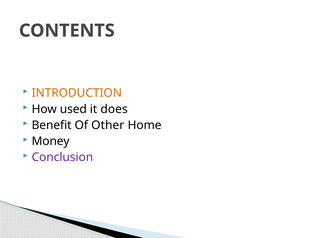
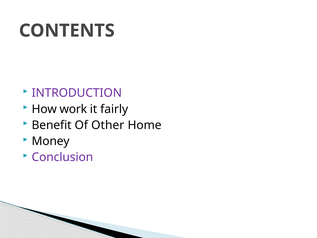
INTRODUCTION colour: orange -> purple
used: used -> work
does: does -> fairly
